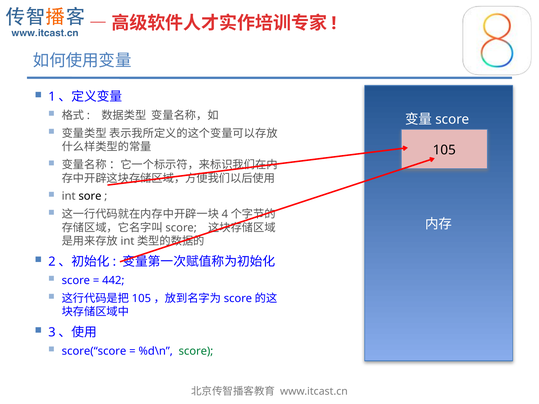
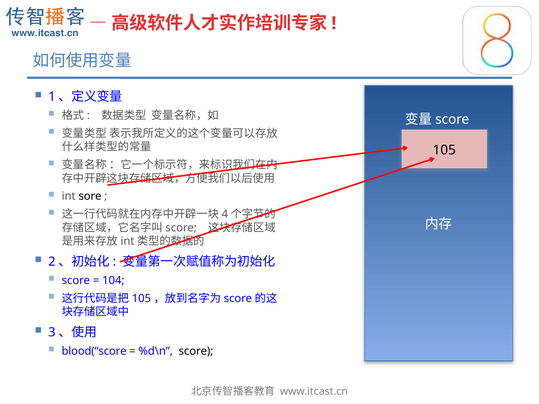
442: 442 -> 104
score(“score: score(“score -> blood(“score
score at (196, 351) colour: green -> black
